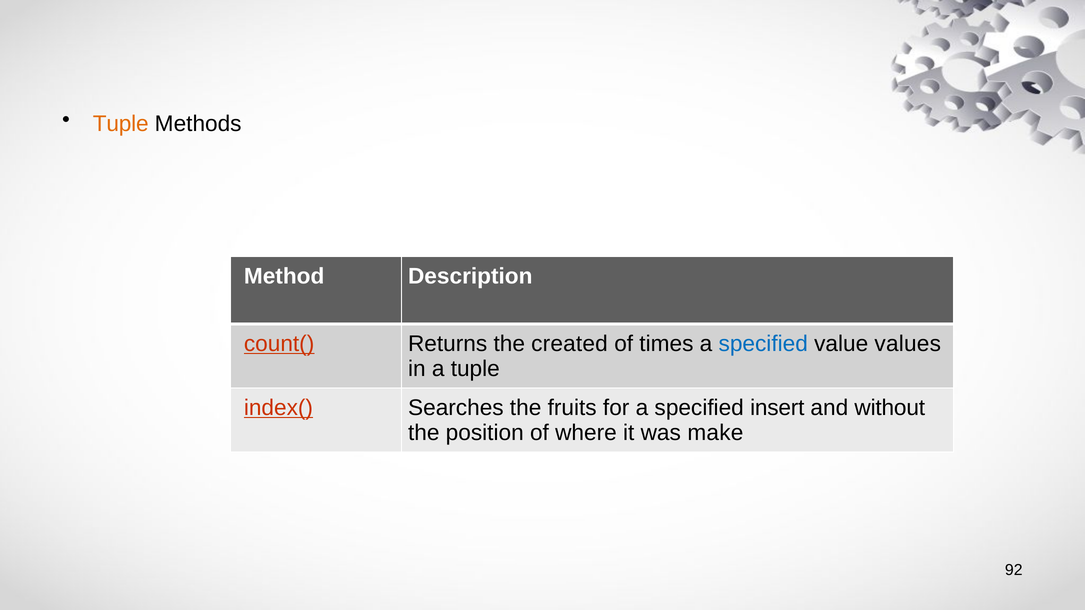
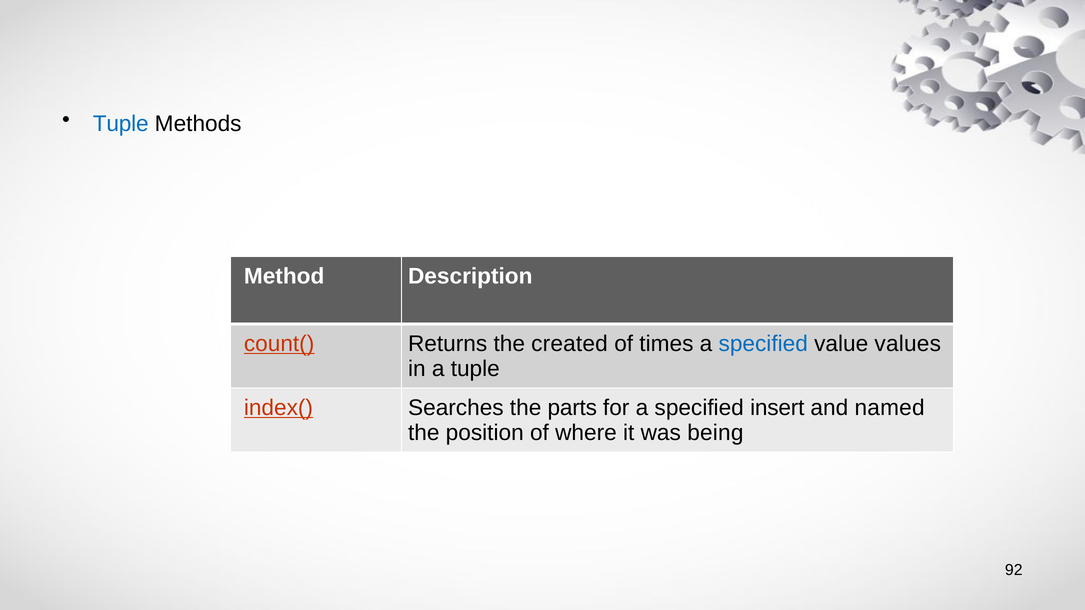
Tuple at (121, 124) colour: orange -> blue
fruits: fruits -> parts
without: without -> named
make: make -> being
